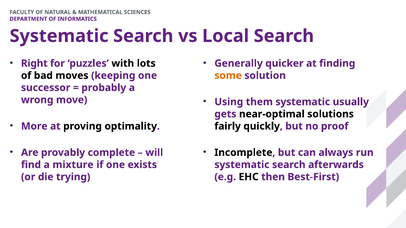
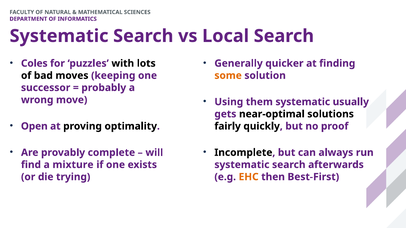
Right: Right -> Coles
More: More -> Open
EHC colour: black -> orange
